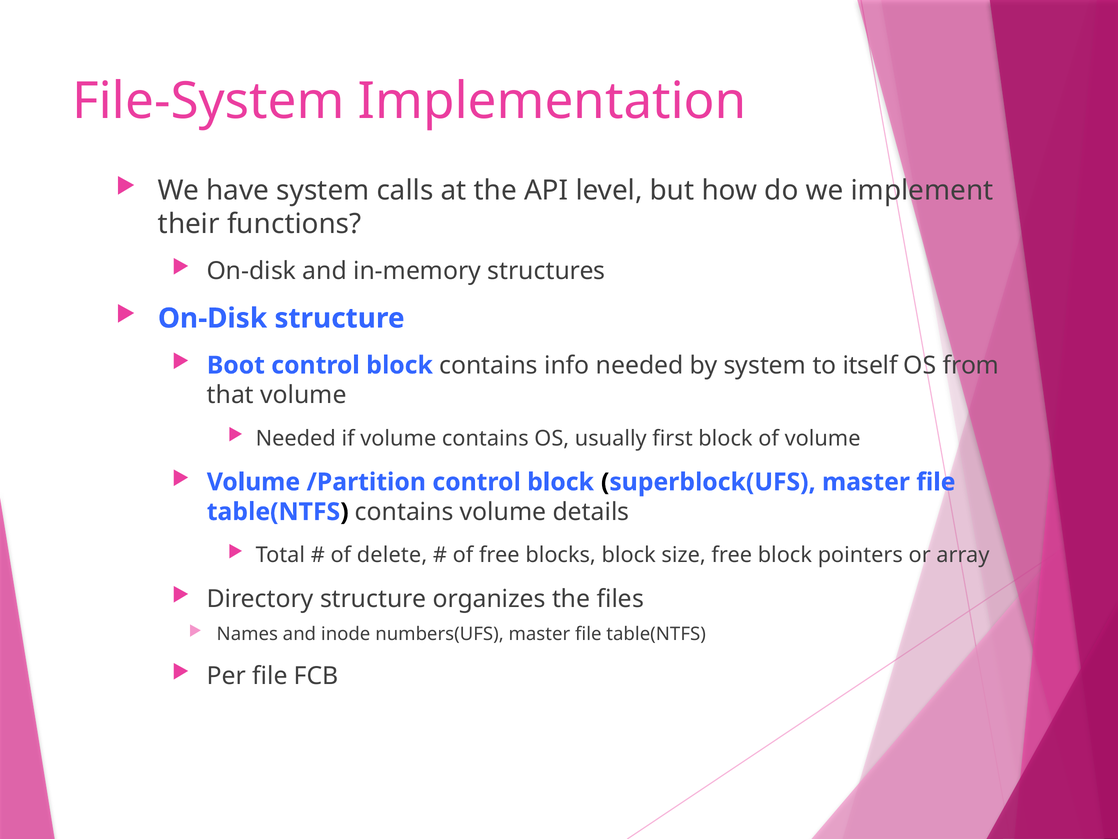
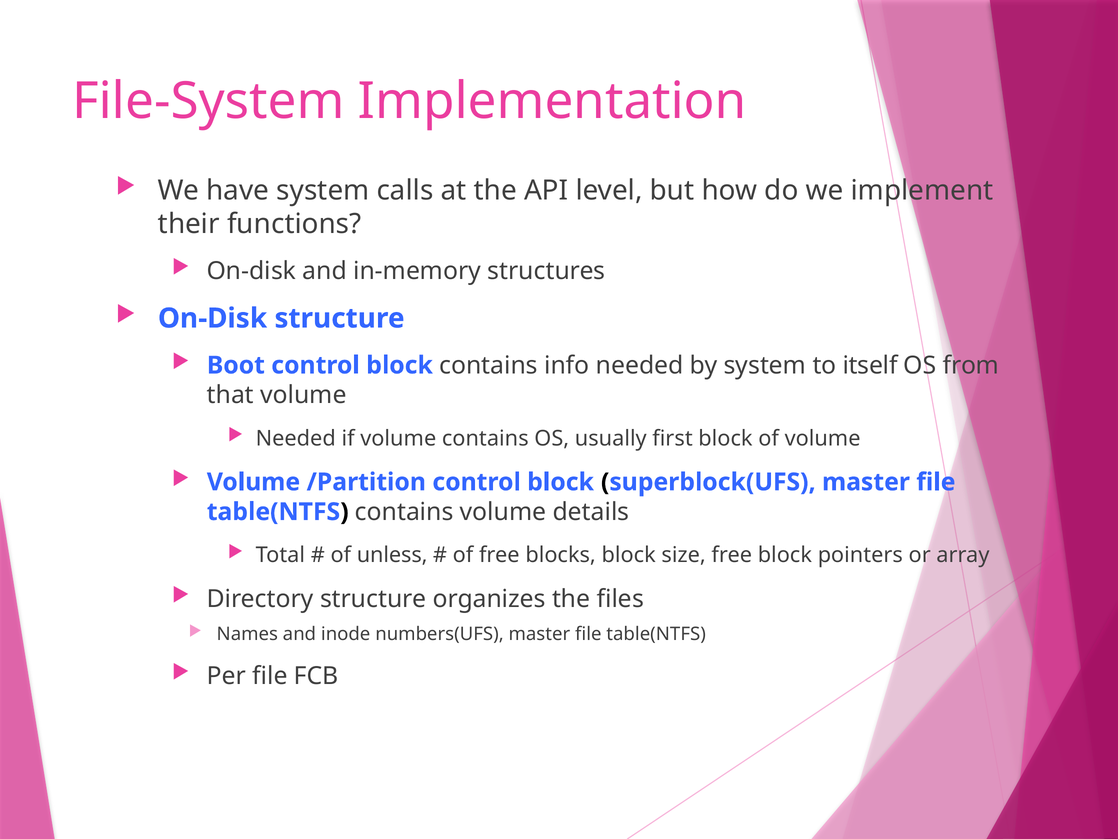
delete: delete -> unless
